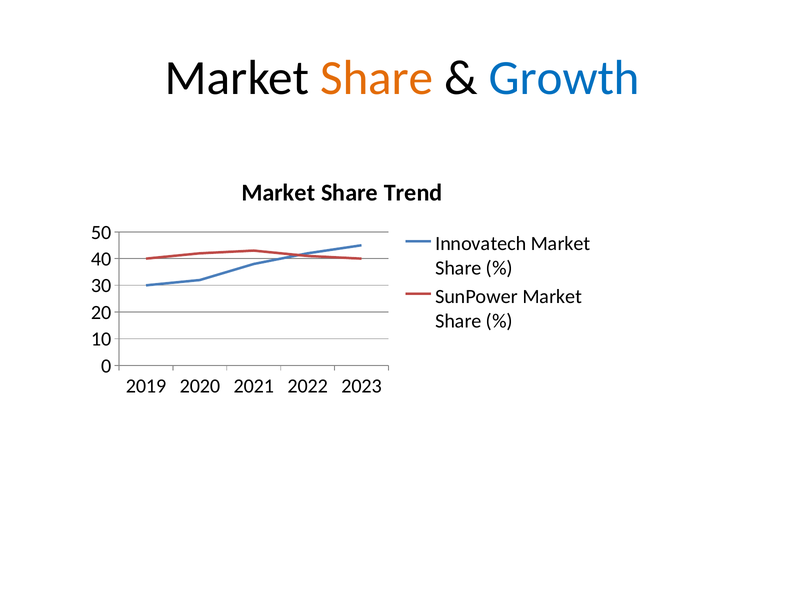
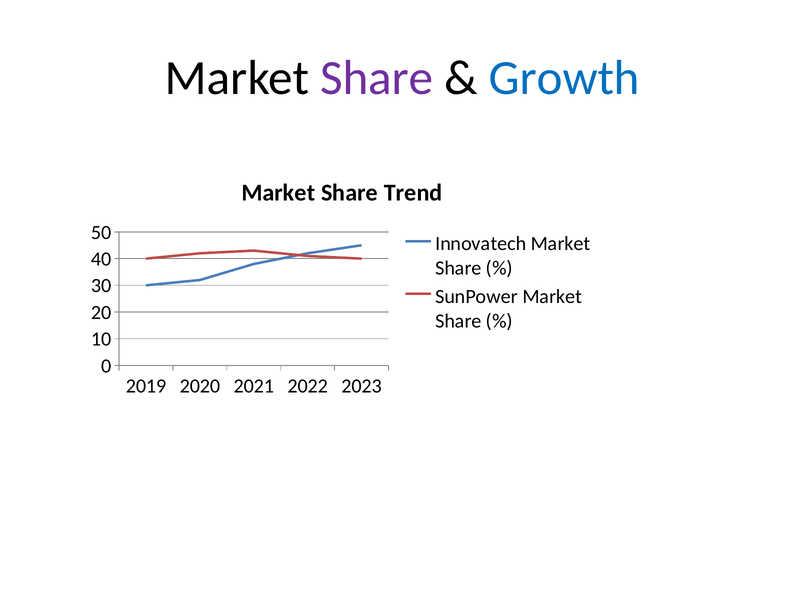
Share at (377, 78) colour: orange -> purple
